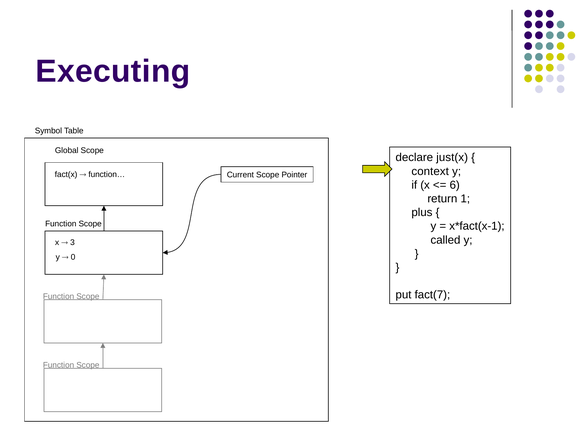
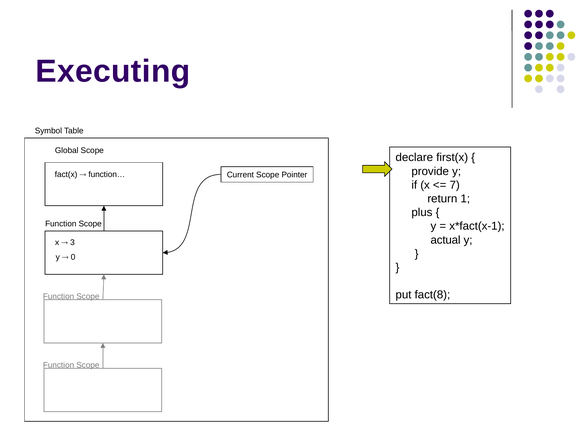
just(x: just(x -> first(x
context: context -> provide
6: 6 -> 7
called: called -> actual
fact(7: fact(7 -> fact(8
